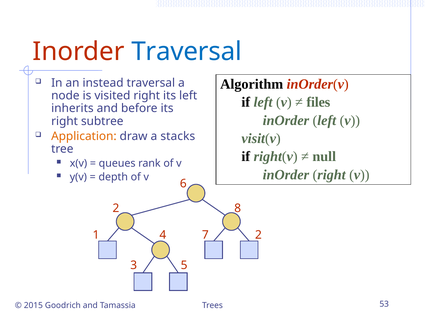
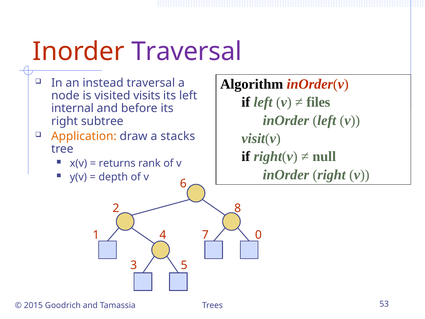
Traversal at (187, 51) colour: blue -> purple
visited right: right -> visits
inherits: inherits -> internal
queues: queues -> returns
7 2: 2 -> 0
